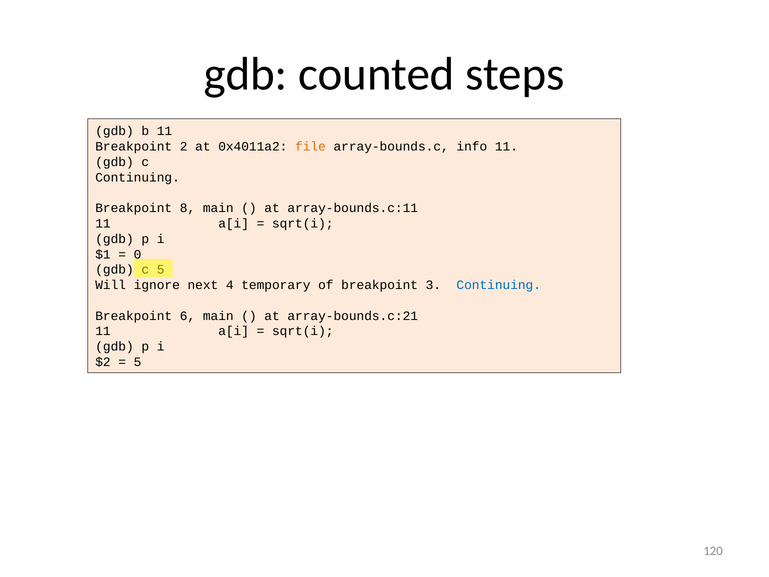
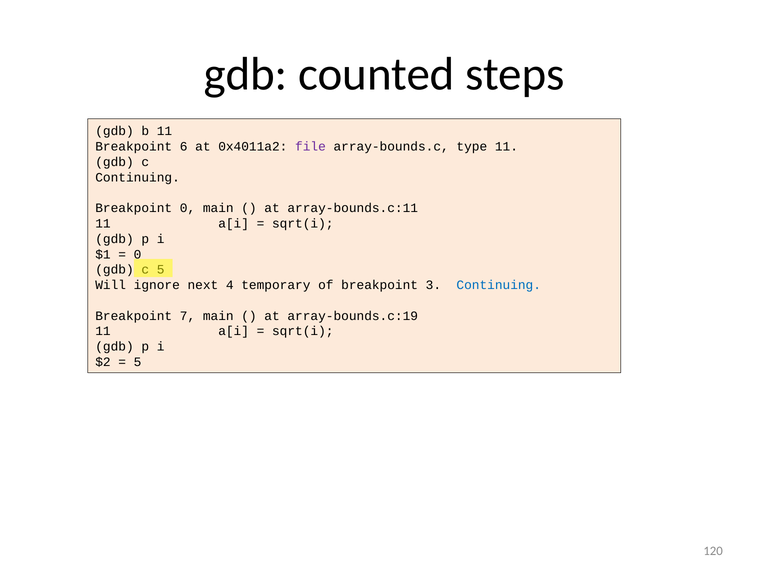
2: 2 -> 6
file colour: orange -> purple
info: info -> type
Breakpoint 8: 8 -> 0
6: 6 -> 7
array-bounds.c:21: array-bounds.c:21 -> array-bounds.c:19
